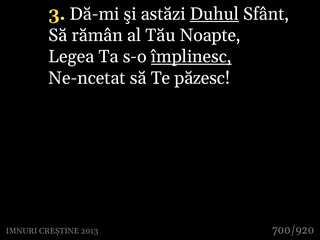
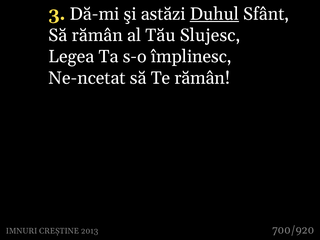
Noapte: Noapte -> Slujesc
împlinesc underline: present -> none
Te păzesc: păzesc -> rămân
